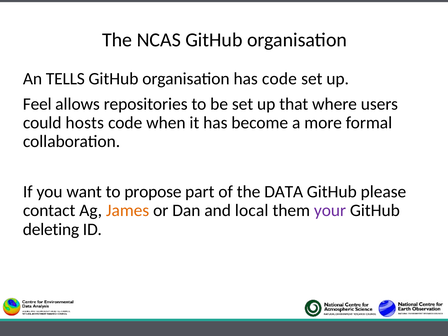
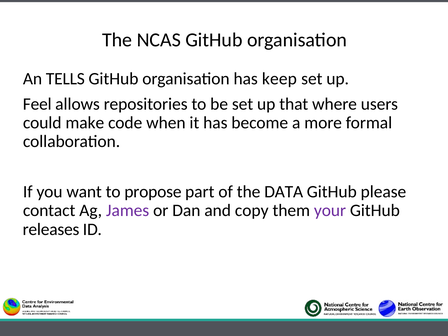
has code: code -> keep
hosts: hosts -> make
James colour: orange -> purple
local: local -> copy
deleting: deleting -> releases
